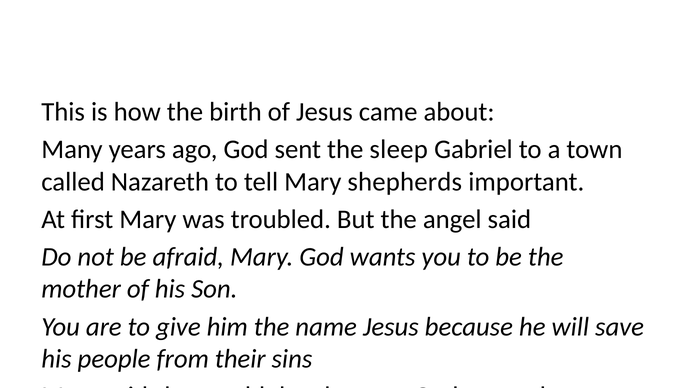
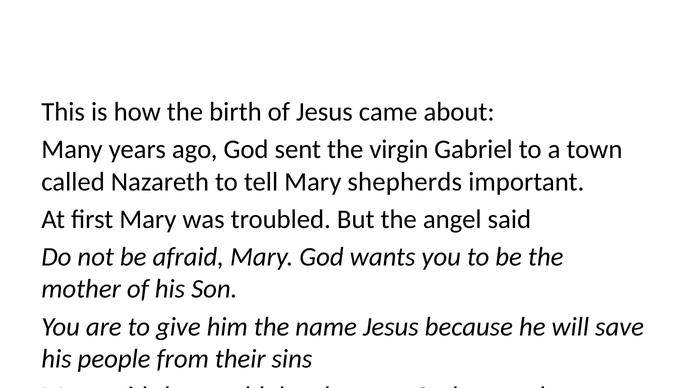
sleep: sleep -> virgin
